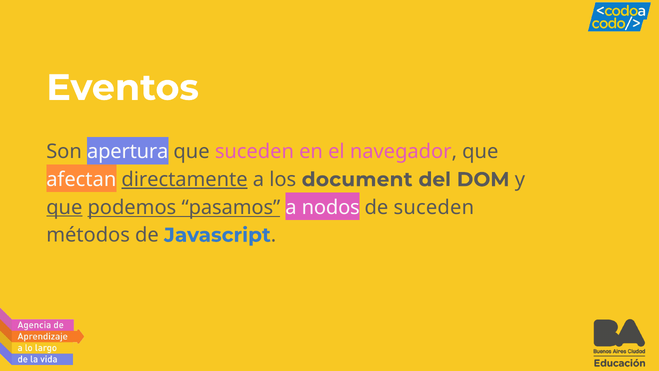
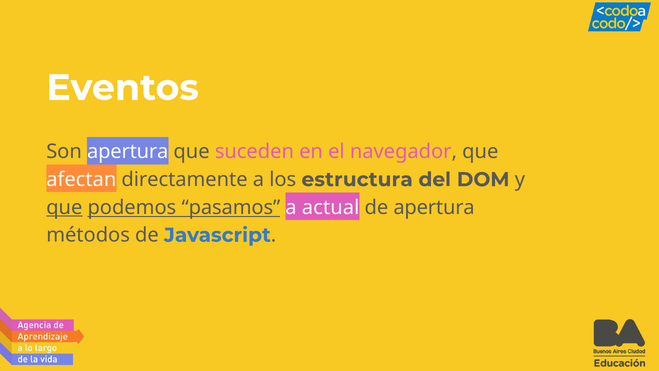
directamente underline: present -> none
document: document -> estructura
nodos: nodos -> actual
de suceden: suceden -> apertura
